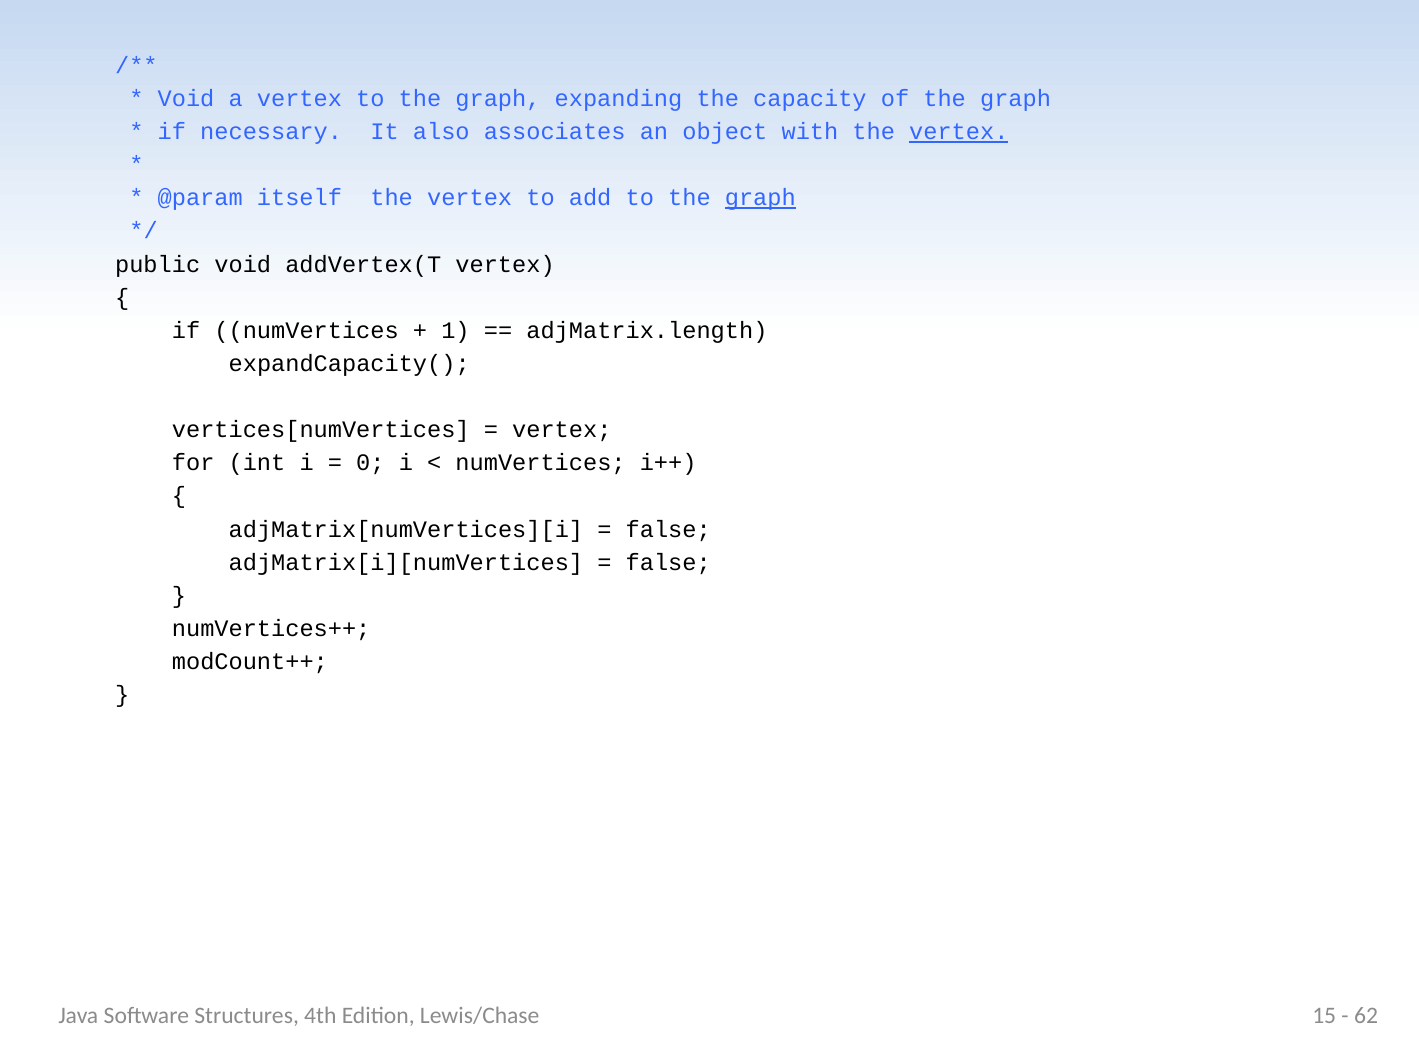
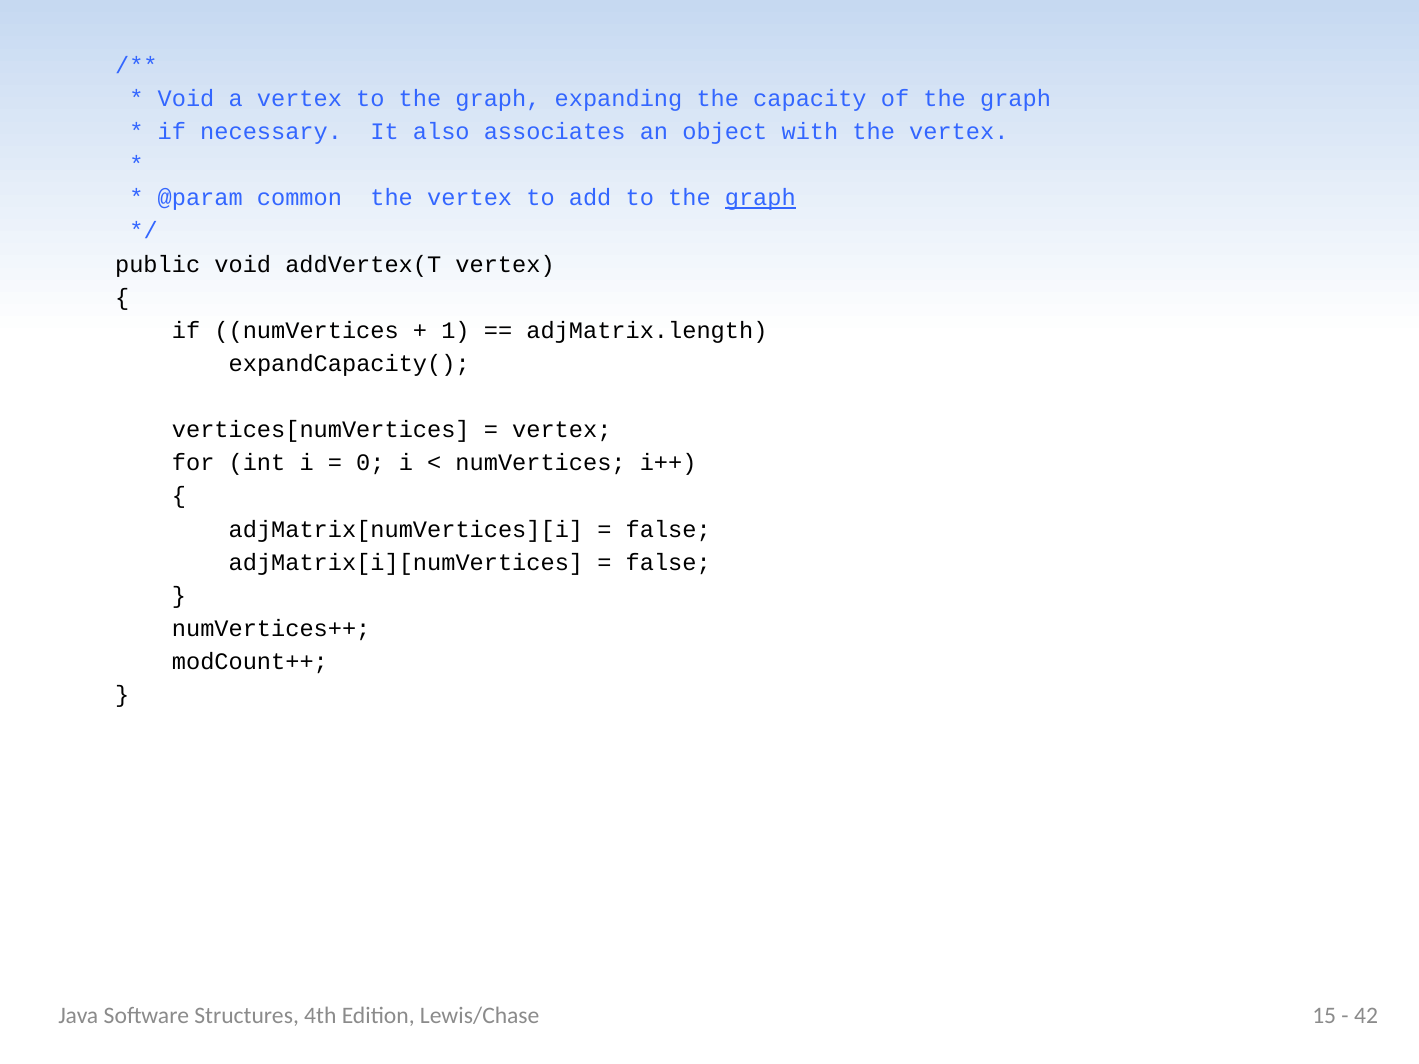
vertex at (959, 132) underline: present -> none
itself: itself -> common
62: 62 -> 42
